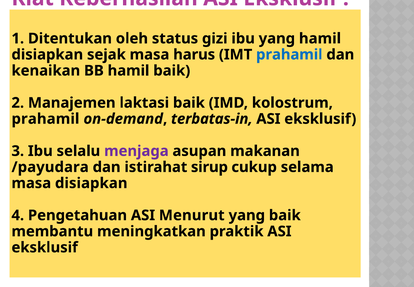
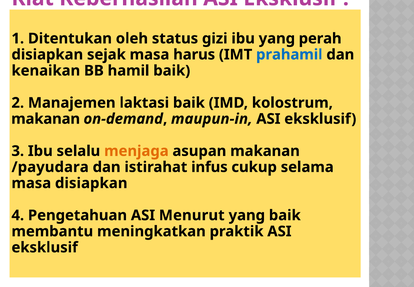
yang hamil: hamil -> perah
prahamil at (45, 119): prahamil -> makanan
terbatas-in: terbatas-in -> maupun-in
menjaga colour: purple -> orange
sirup: sirup -> infus
